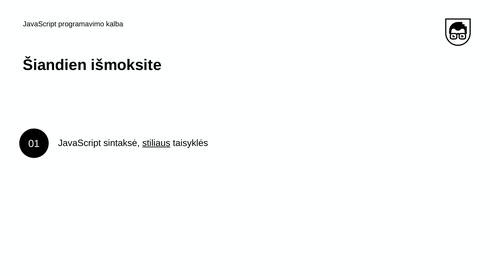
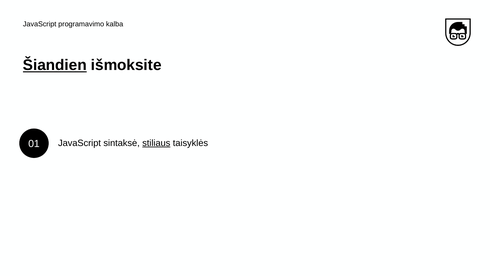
Šiandien underline: none -> present
